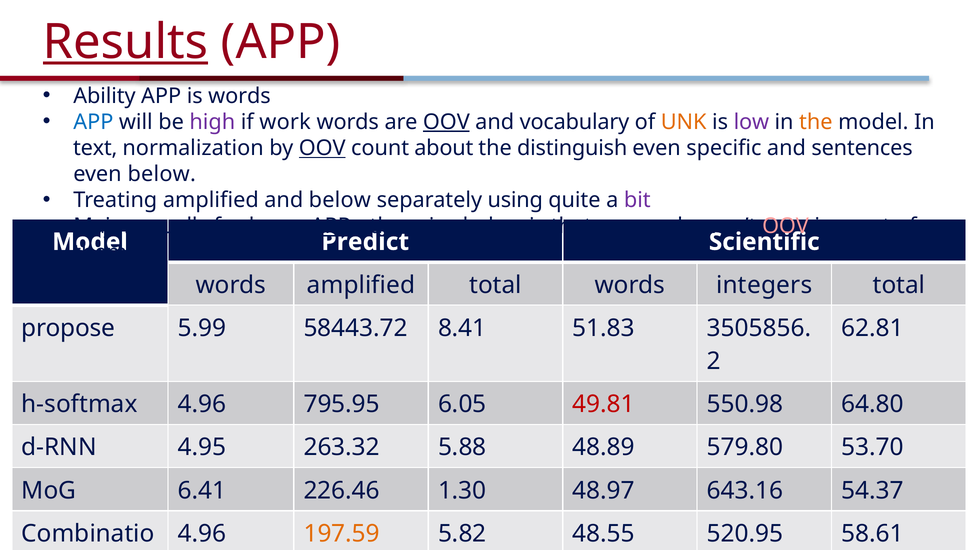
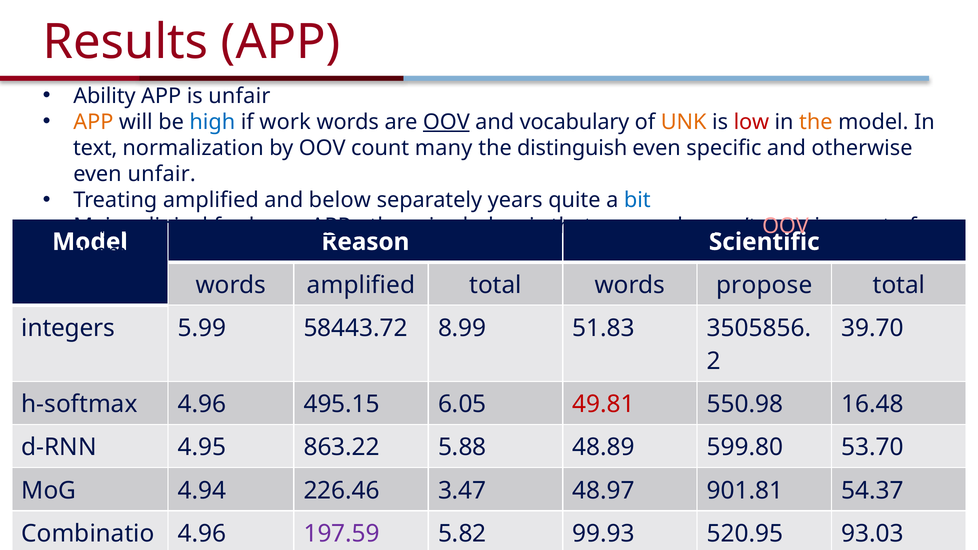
Results underline: present -> none
is words: words -> unfair
APP at (93, 122) colour: blue -> orange
high colour: purple -> blue
low colour: purple -> red
OOV at (322, 148) underline: present -> none
about: about -> many
and sentences: sentences -> otherwise
even below: below -> unfair
using: using -> years
bit colour: purple -> blue
usually: usually -> clinical
Predict: Predict -> Reason
integers: integers -> propose
propose: propose -> integers
8.41: 8.41 -> 8.99
62.81: 62.81 -> 39.70
795.95: 795.95 -> 495.15
64.80: 64.80 -> 16.48
263.32: 263.32 -> 863.22
579.80: 579.80 -> 599.80
6.41: 6.41 -> 4.94
1.30: 1.30 -> 3.47
643.16: 643.16 -> 901.81
197.59 colour: orange -> purple
48.55: 48.55 -> 99.93
58.61: 58.61 -> 93.03
